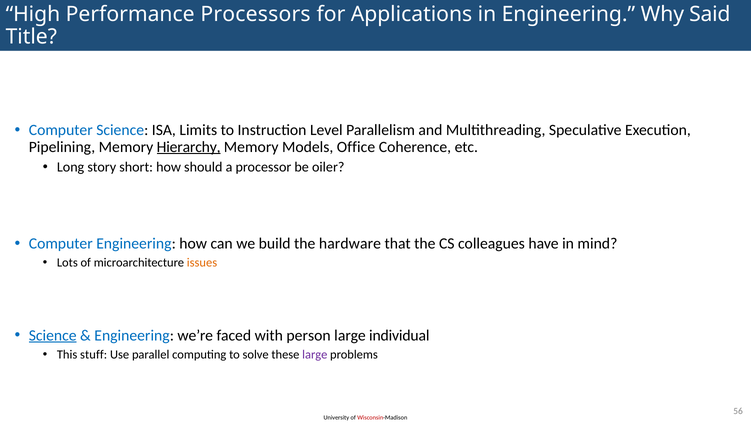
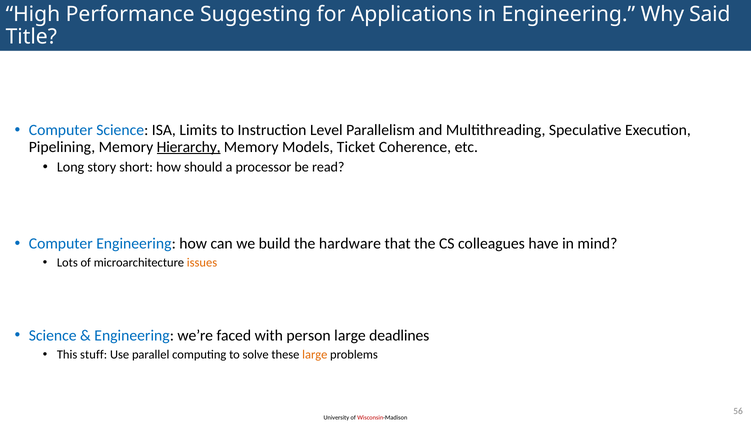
Processors: Processors -> Suggesting
Office: Office -> Ticket
oiler: oiler -> read
Science at (53, 335) underline: present -> none
individual: individual -> deadlines
large at (315, 354) colour: purple -> orange
